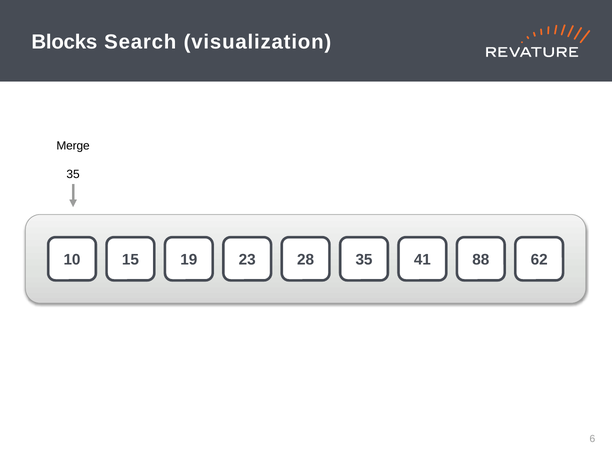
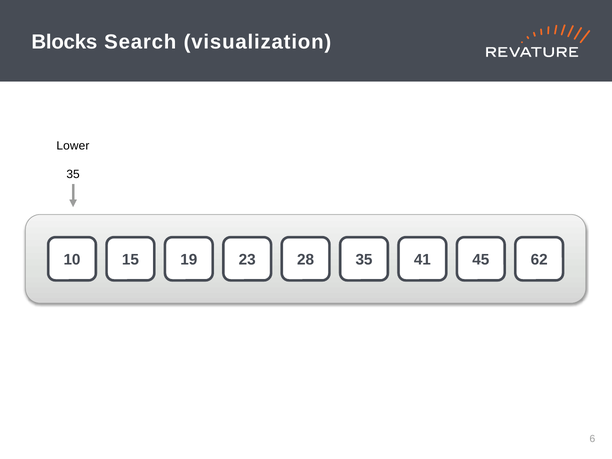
Merge: Merge -> Lower
88: 88 -> 45
